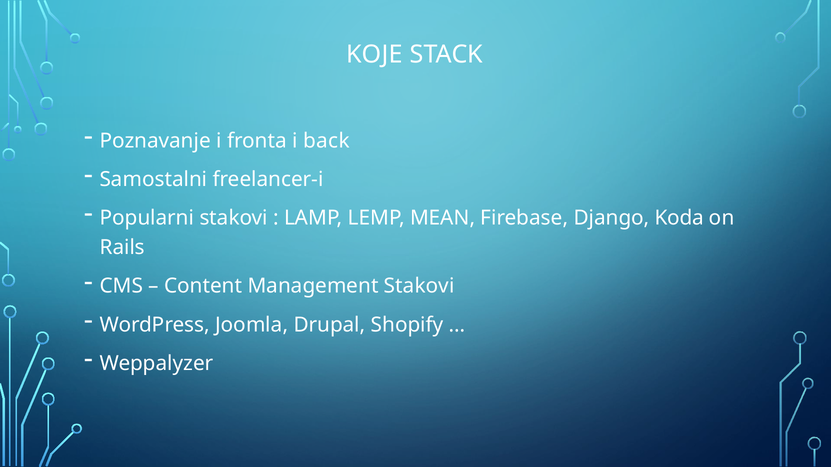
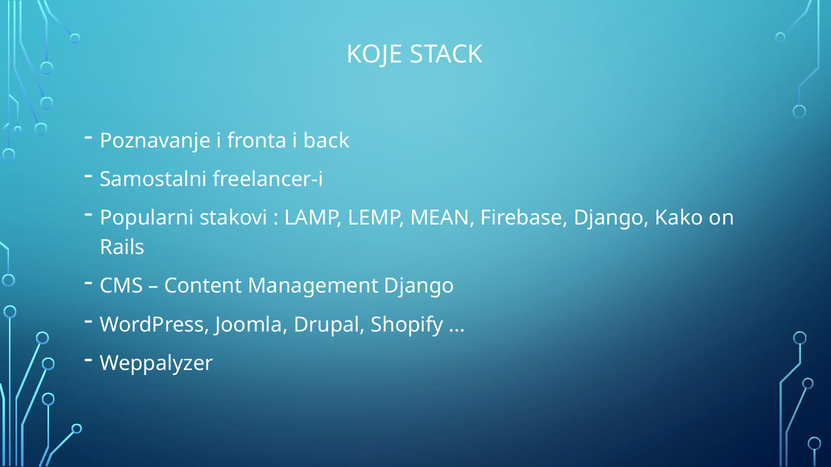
Koda: Koda -> Kako
Management Stakovi: Stakovi -> Django
